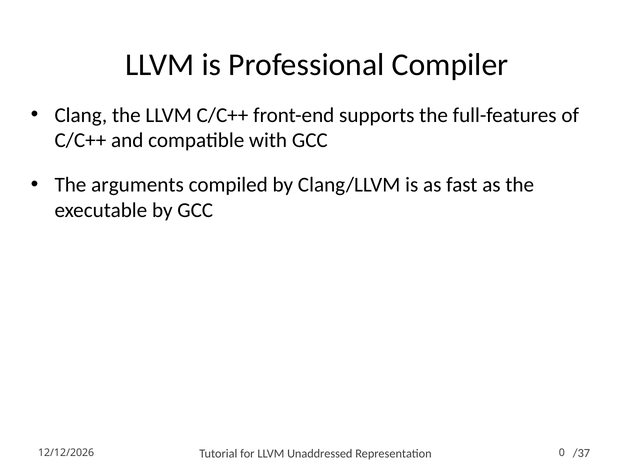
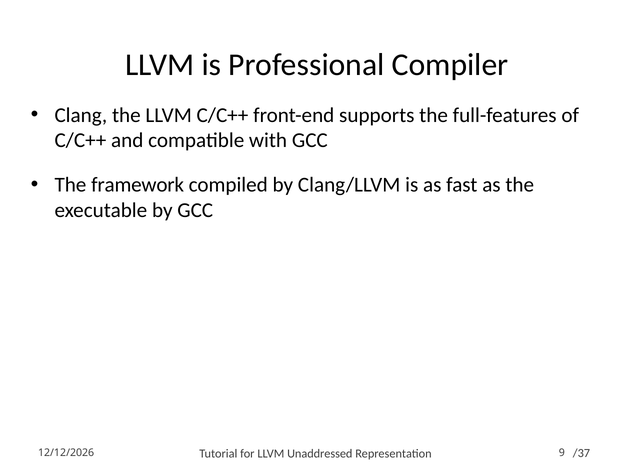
arguments: arguments -> framework
0: 0 -> 9
